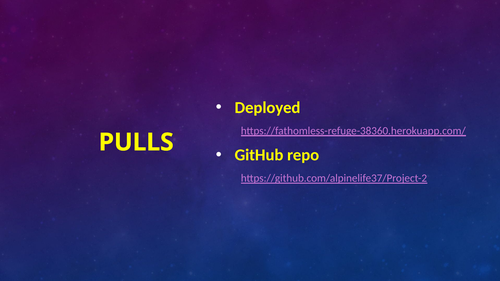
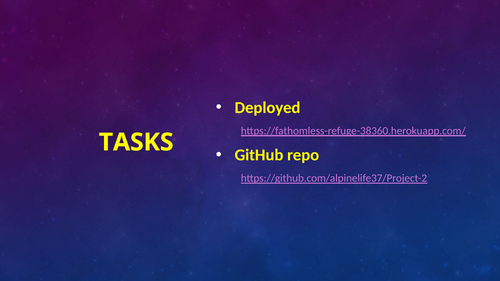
PULLS: PULLS -> TASKS
